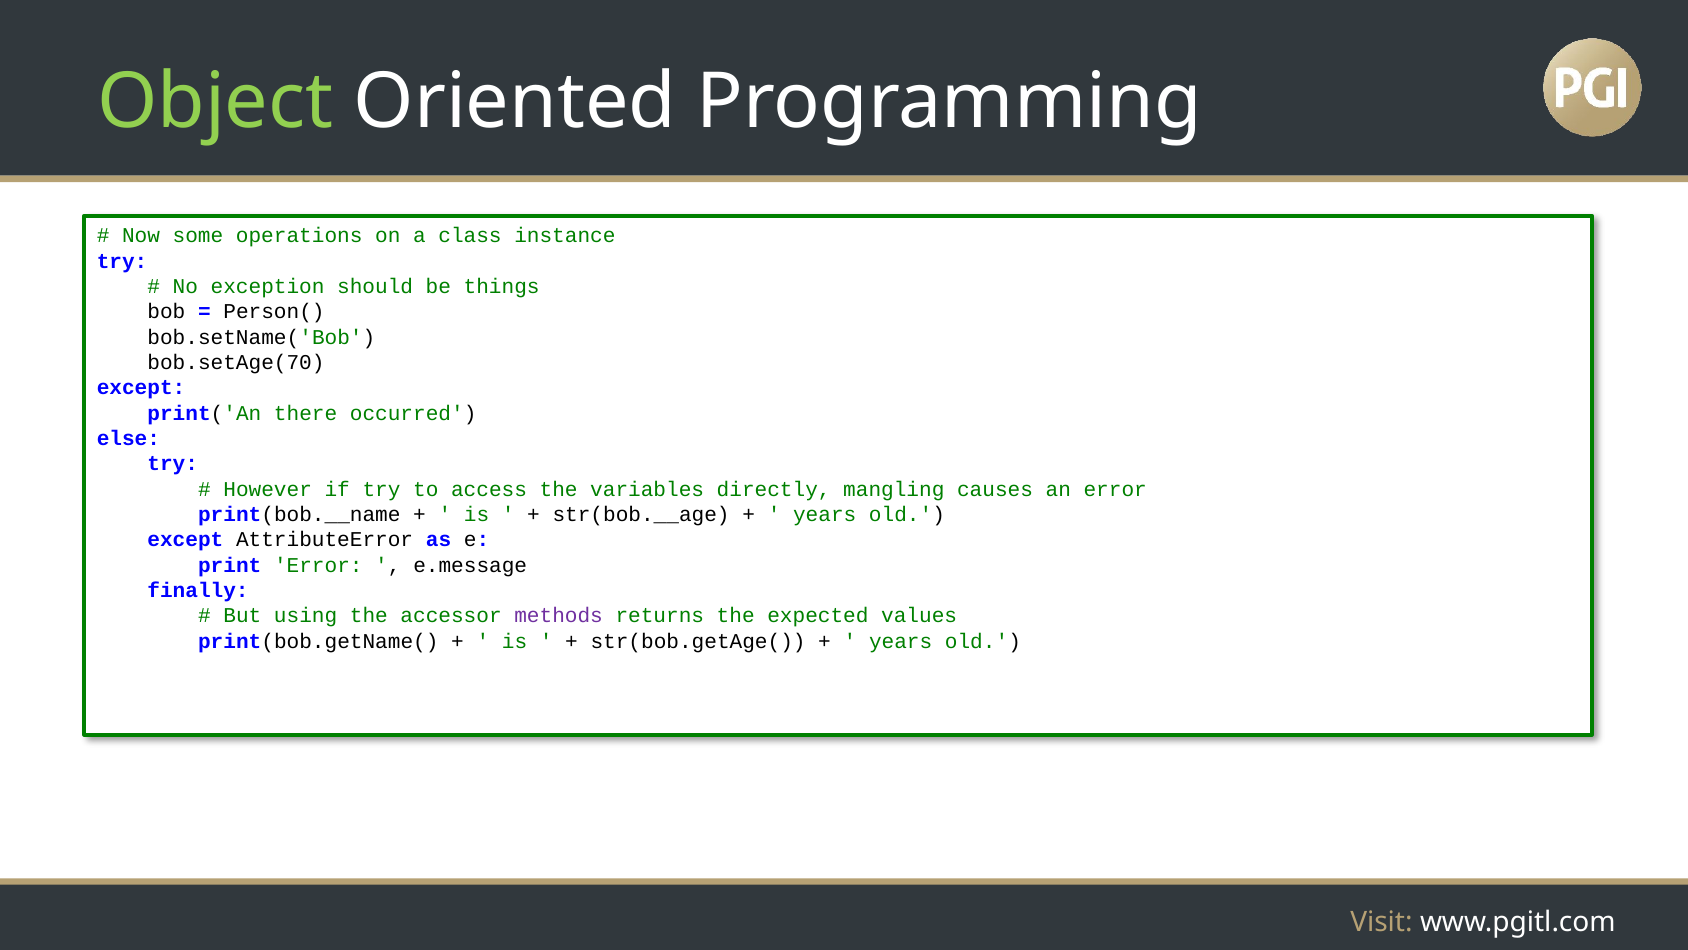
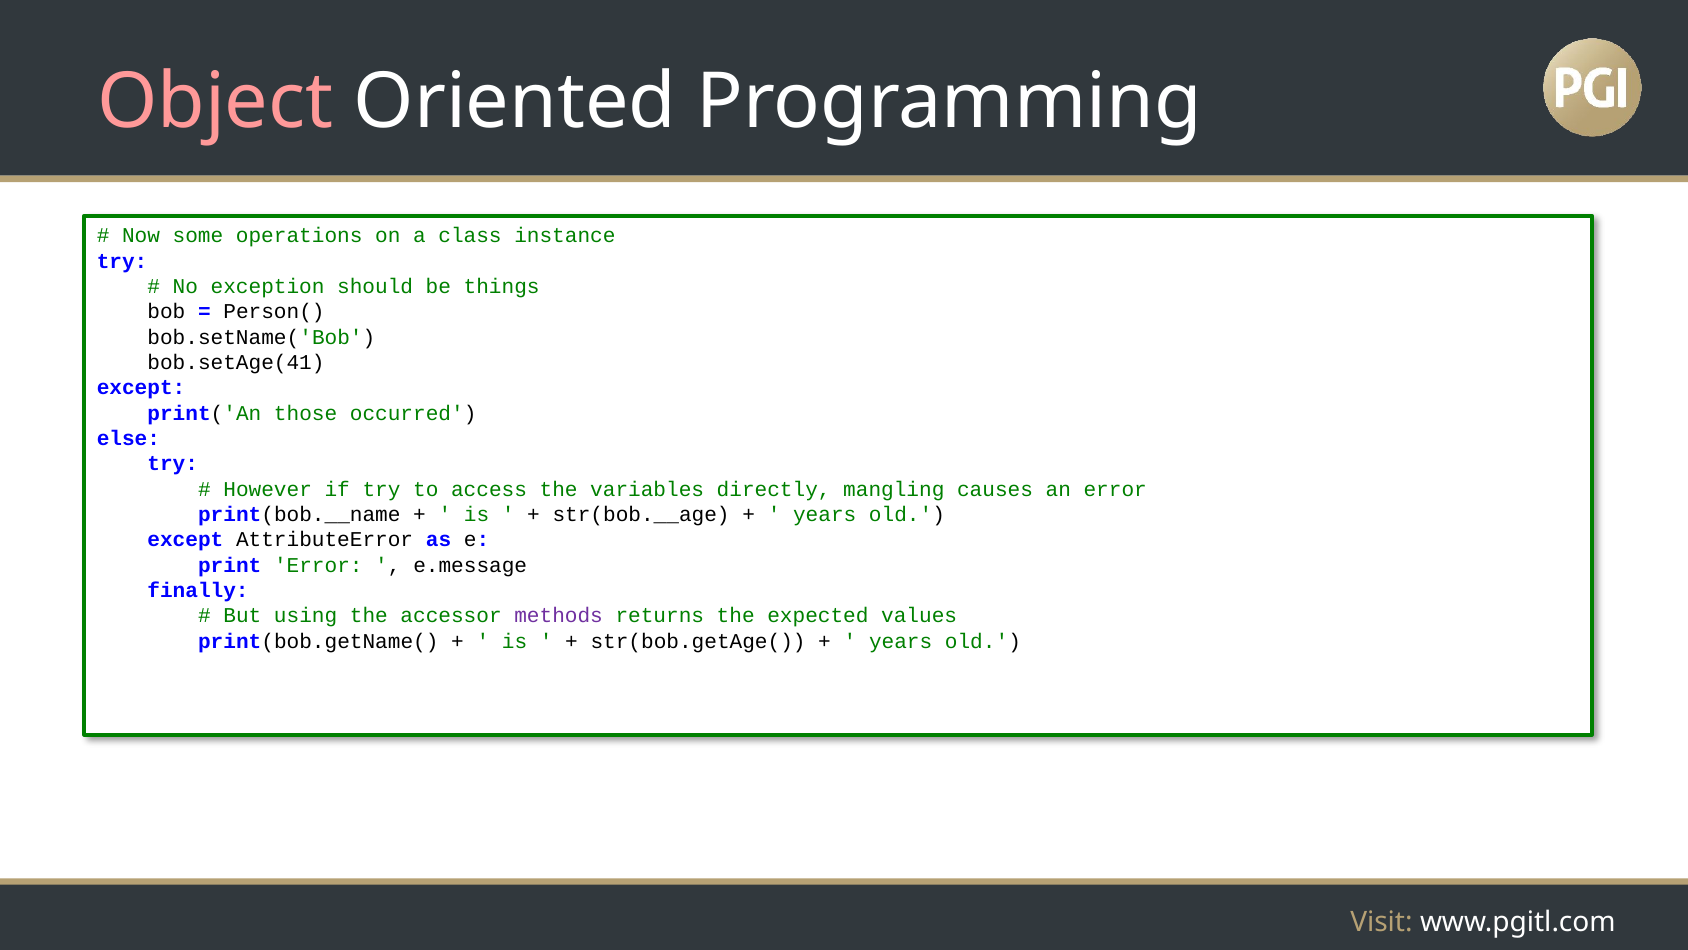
Object colour: light green -> pink
bob.setAge(70: bob.setAge(70 -> bob.setAge(41
there: there -> those
